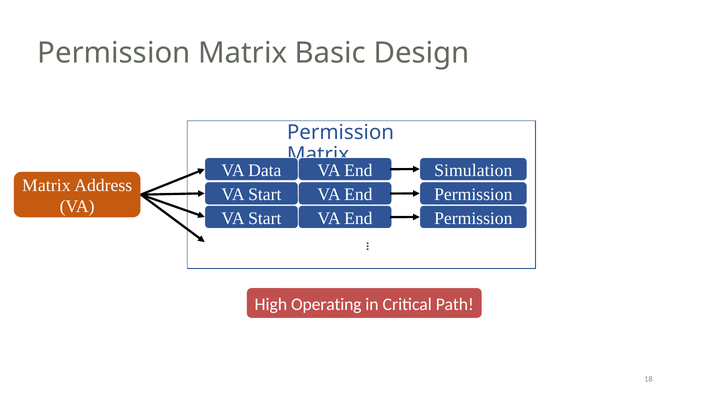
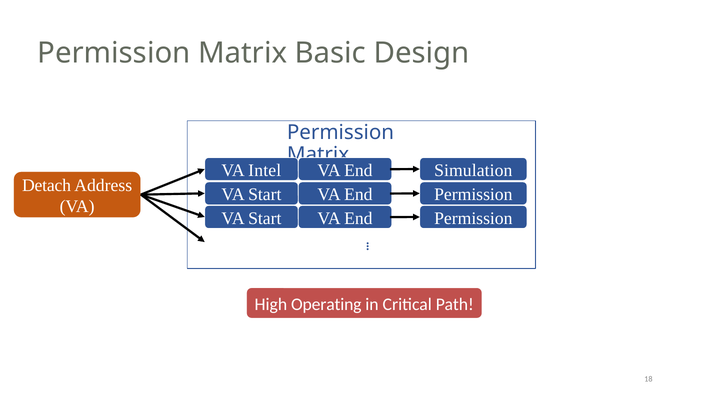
Data: Data -> Intel
Matrix at (46, 185): Matrix -> Detach
